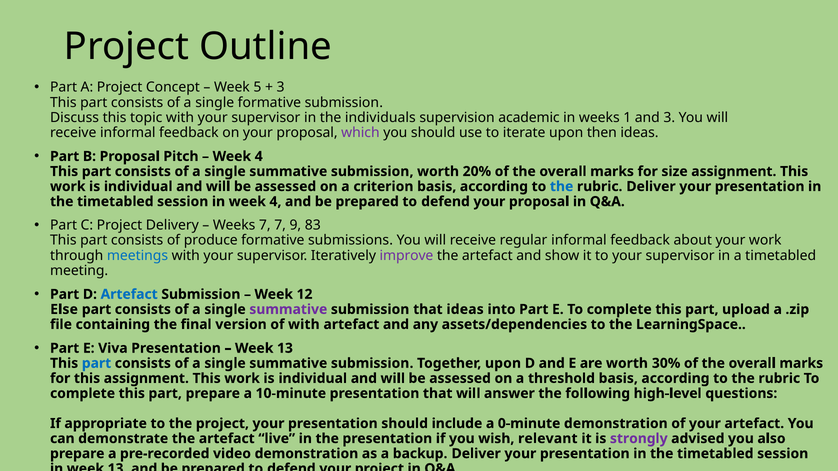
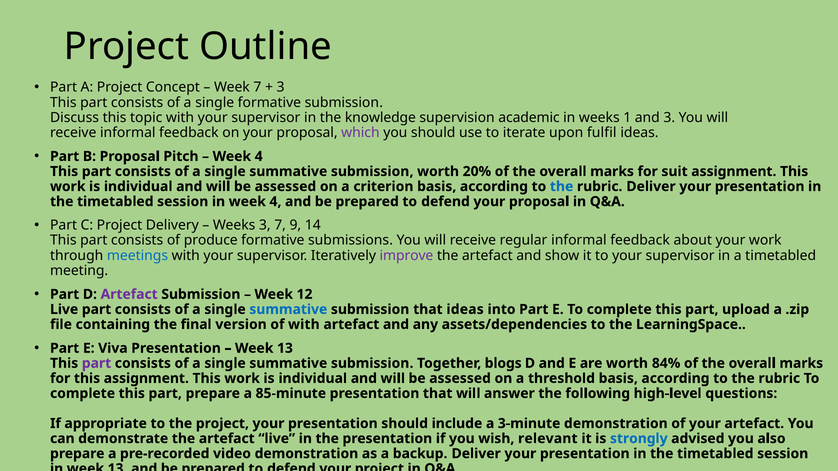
Week 5: 5 -> 7
individuals: individuals -> knowledge
then: then -> fulfil
size: size -> suit
Weeks 7: 7 -> 3
83: 83 -> 14
Artefact at (129, 294) colour: blue -> purple
Else at (64, 310): Else -> Live
summative at (288, 310) colour: purple -> blue
part at (97, 364) colour: blue -> purple
Together upon: upon -> blogs
30%: 30% -> 84%
10-minute: 10-minute -> 85-minute
0-minute: 0-minute -> 3-minute
strongly colour: purple -> blue
